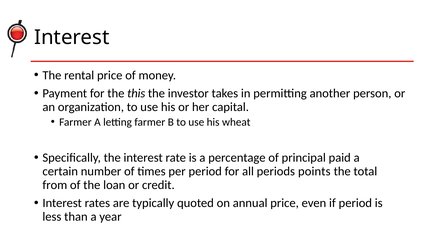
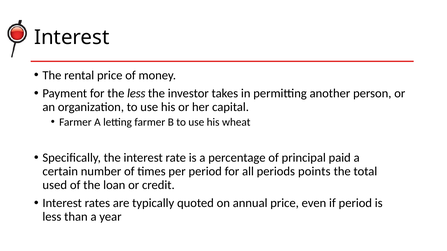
the this: this -> less
from: from -> used
